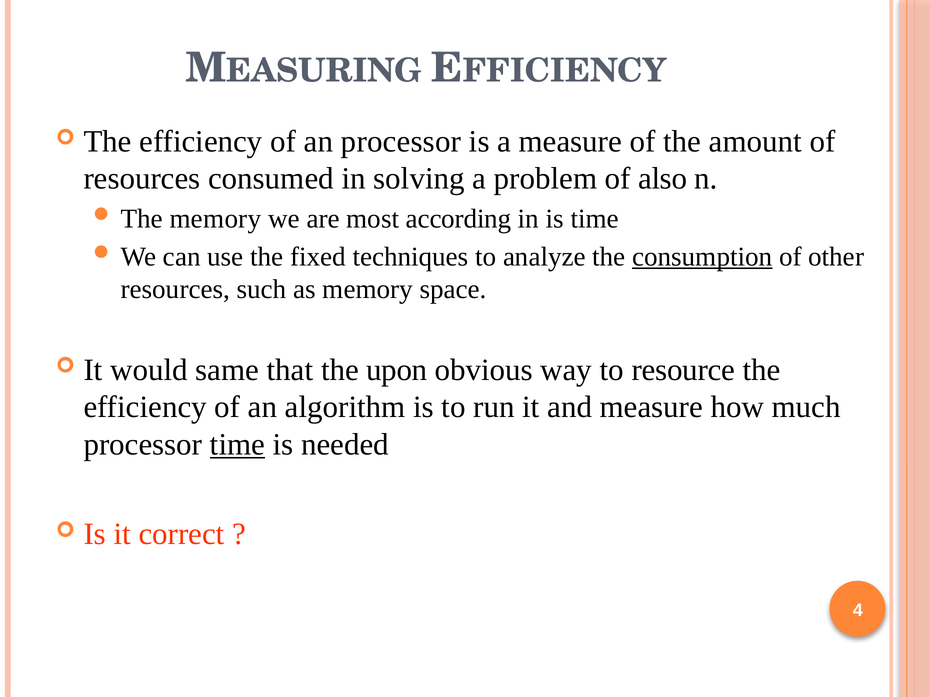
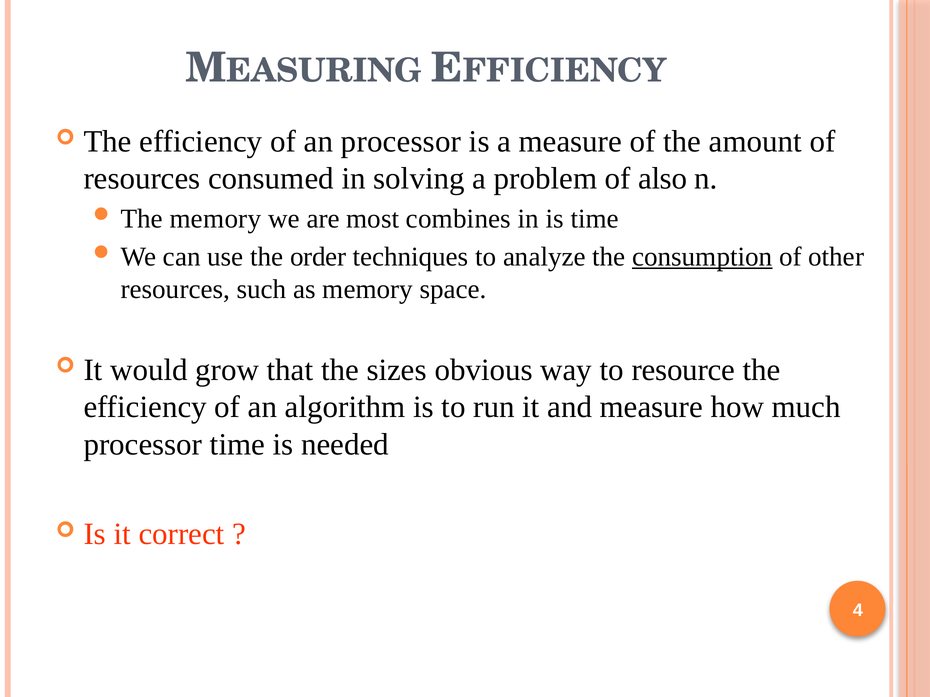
according: according -> combines
fixed: fixed -> order
same: same -> grow
upon: upon -> sizes
time at (237, 445) underline: present -> none
